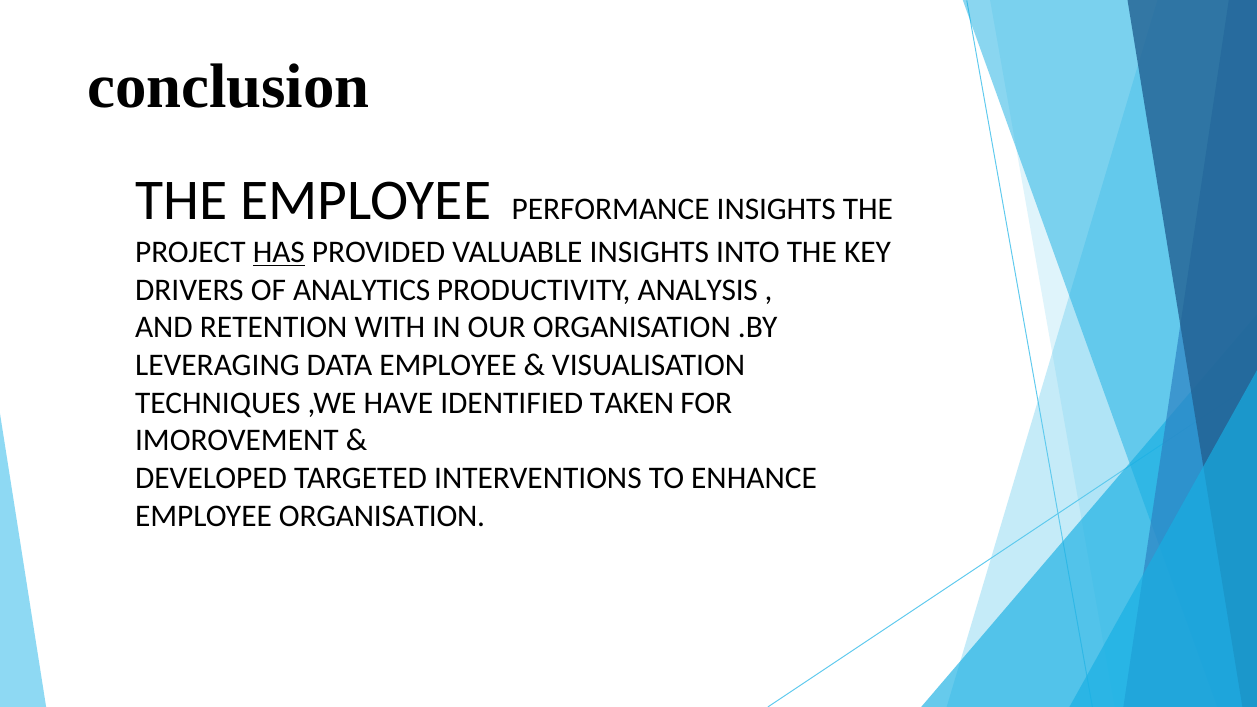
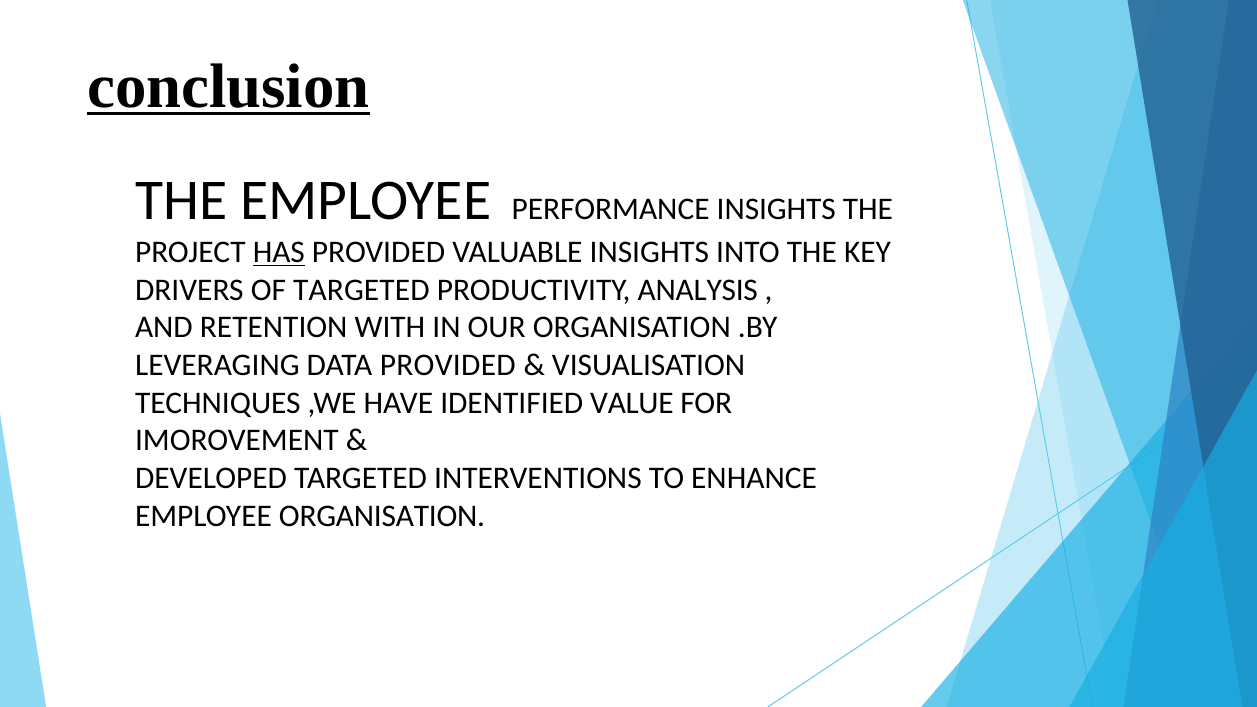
conclusion underline: none -> present
OF ANALYTICS: ANALYTICS -> TARGETED
DATA EMPLOYEE: EMPLOYEE -> PROVIDED
TAKEN: TAKEN -> VALUE
